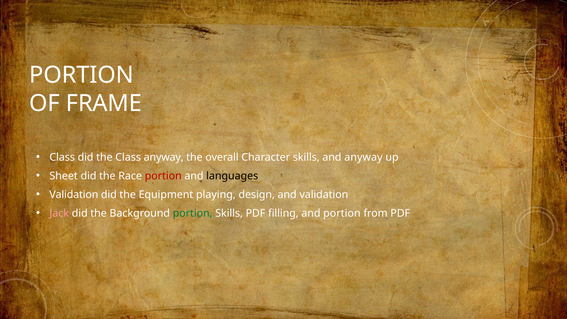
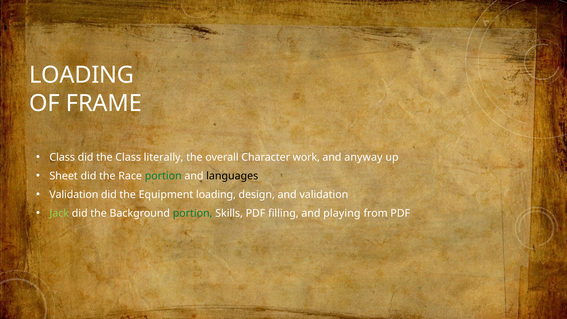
PORTION at (81, 75): PORTION -> LOADING
Class anyway: anyway -> literally
Character skills: skills -> work
portion at (163, 176) colour: red -> green
Equipment playing: playing -> loading
Jack colour: pink -> light green
and portion: portion -> playing
